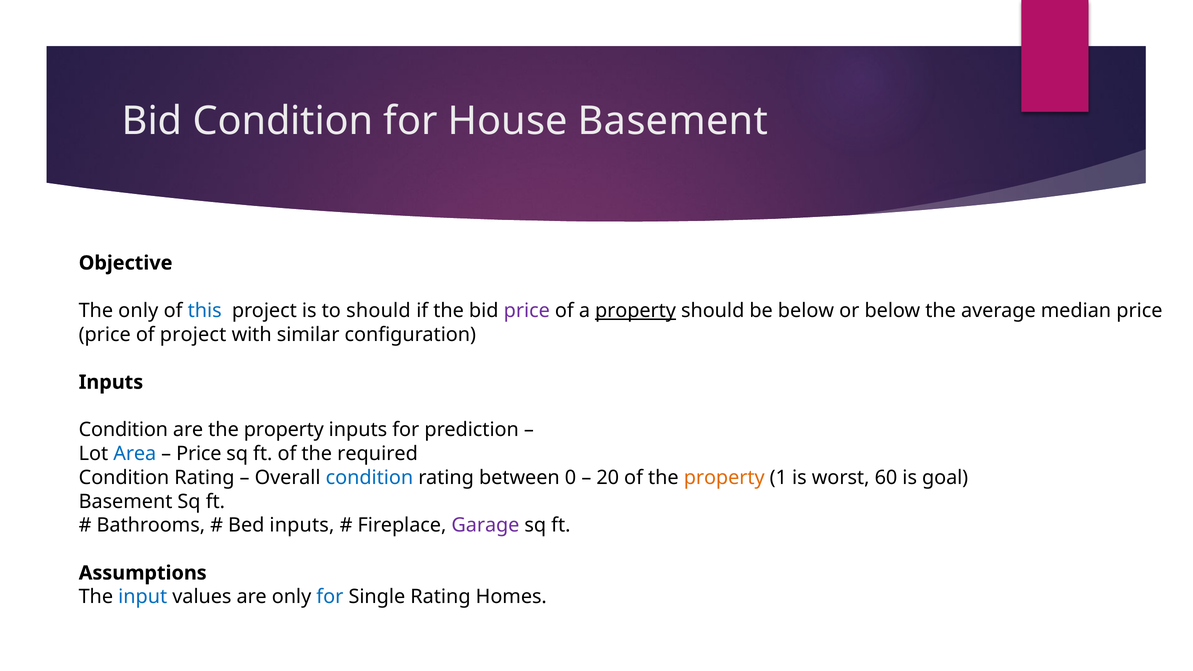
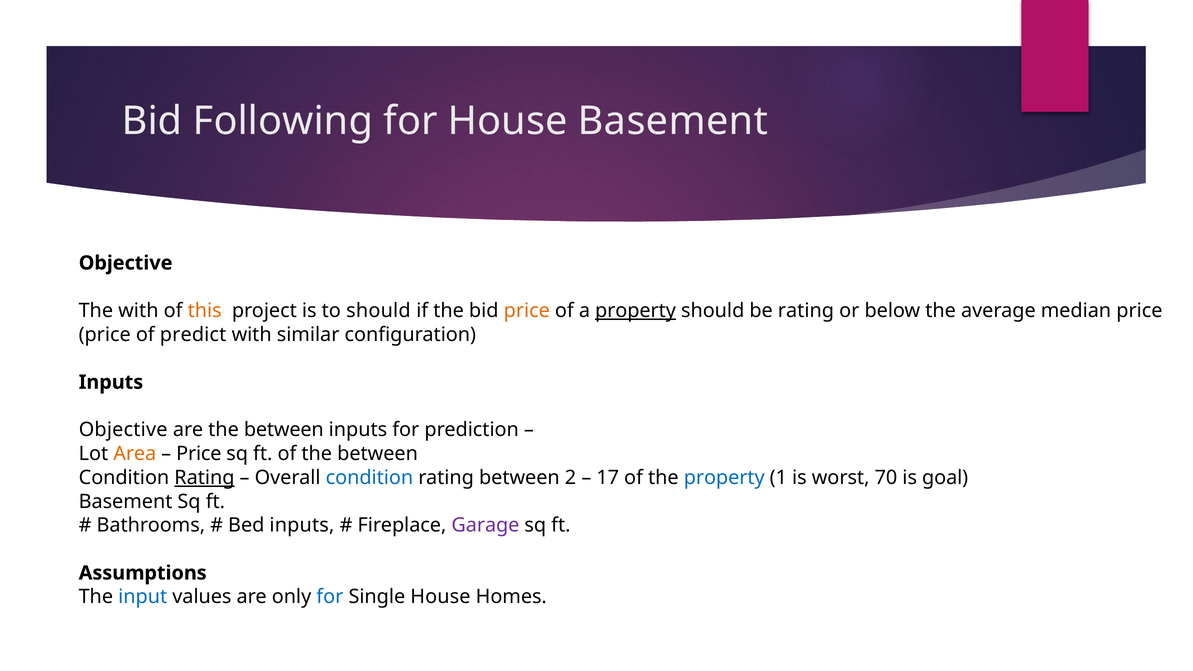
Bid Condition: Condition -> Following
The only: only -> with
this colour: blue -> orange
price at (527, 311) colour: purple -> orange
be below: below -> rating
of project: project -> predict
Condition at (123, 430): Condition -> Objective
are the property: property -> between
Area colour: blue -> orange
of the required: required -> between
Rating at (204, 478) underline: none -> present
0: 0 -> 2
20: 20 -> 17
property at (724, 478) colour: orange -> blue
60: 60 -> 70
Single Rating: Rating -> House
